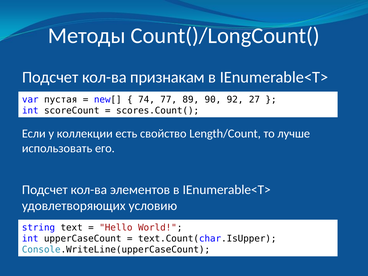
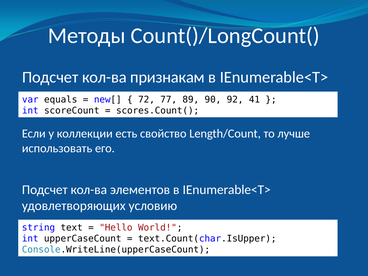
пустая: пустая -> equals
74: 74 -> 72
27: 27 -> 41
